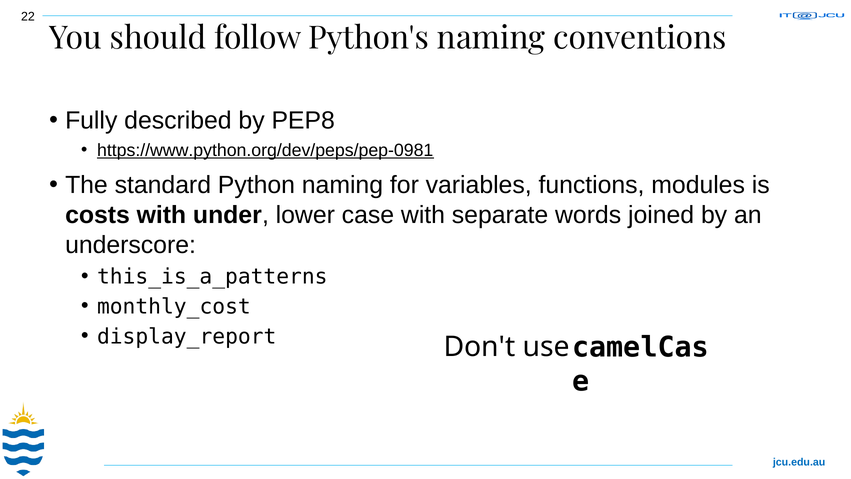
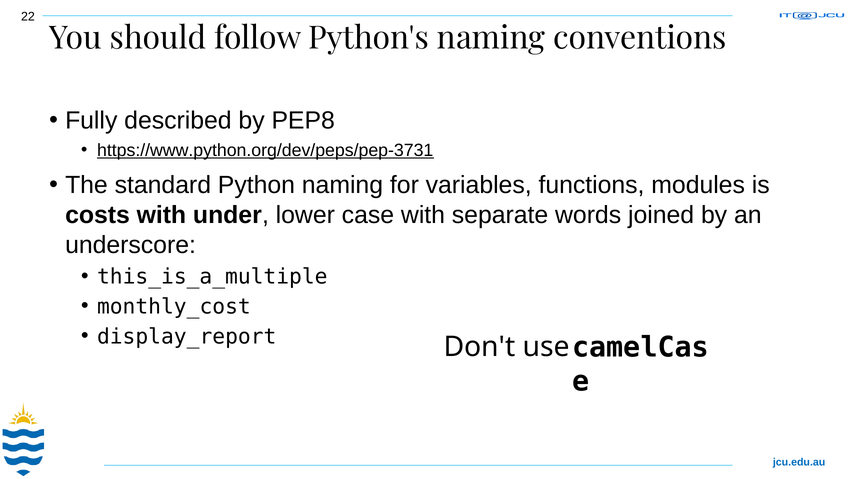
https://www.python.org/dev/peps/pep-0981: https://www.python.org/dev/peps/pep-0981 -> https://www.python.org/dev/peps/pep-3731
this_is_a_patterns: this_is_a_patterns -> this_is_a_multiple
